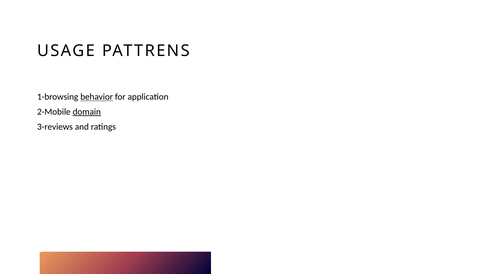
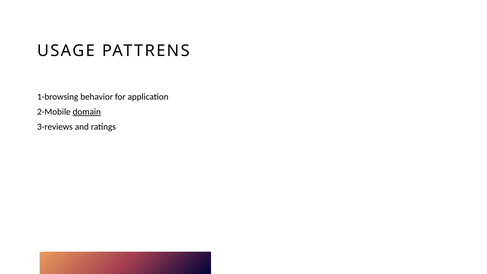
behavior underline: present -> none
